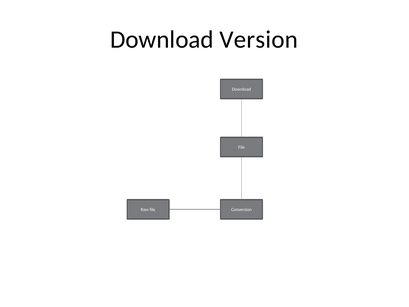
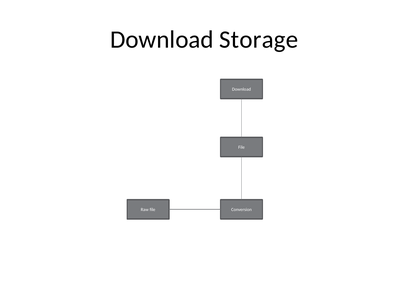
Version: Version -> Storage
